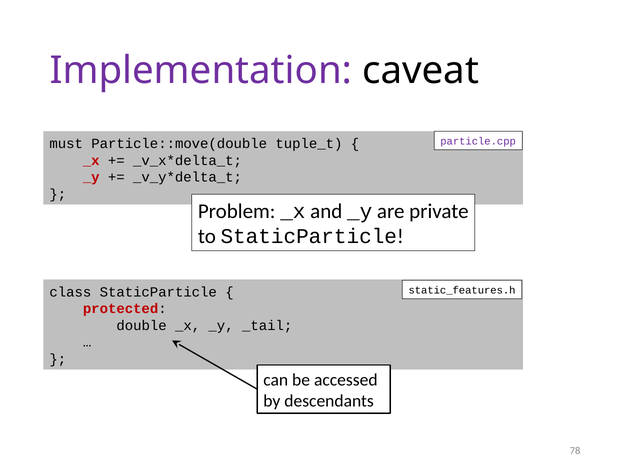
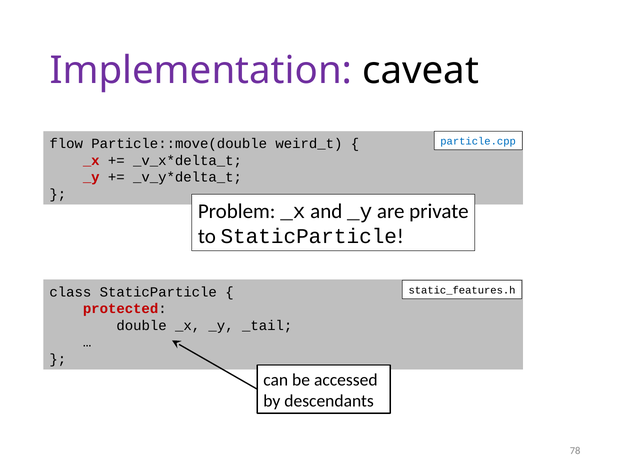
particle.cpp colour: purple -> blue
must: must -> flow
tuple_t: tuple_t -> weird_t
